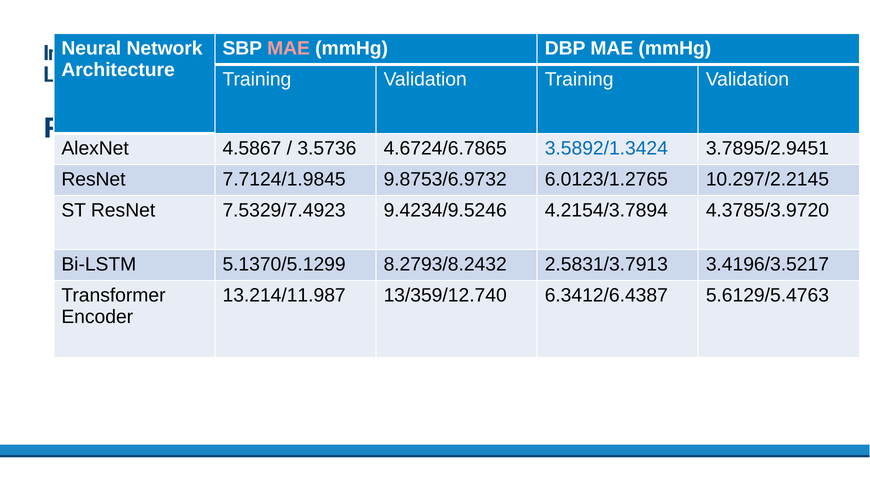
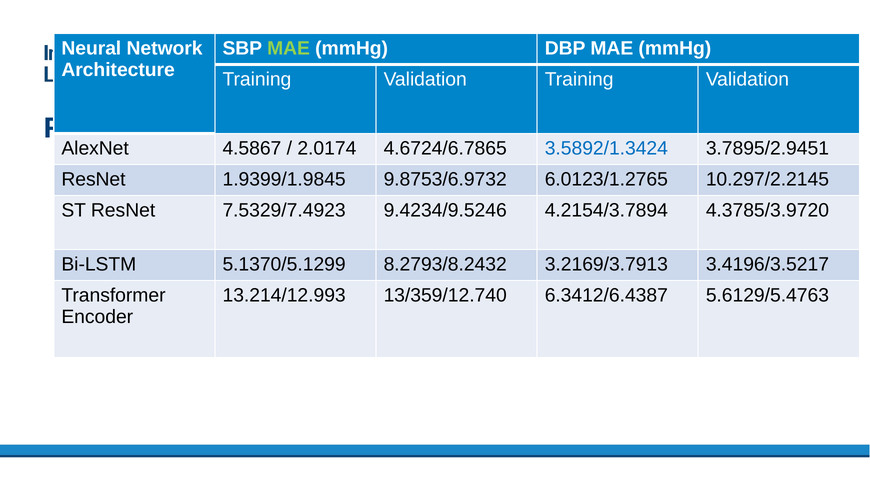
MAE at (289, 48) colour: pink -> light green
3.5736: 3.5736 -> 2.0174
7.7124/1.9845: 7.7124/1.9845 -> 1.9399/1.9845
2.5831/3.7913: 2.5831/3.7913 -> 3.2169/3.7913
13.214/11.987: 13.214/11.987 -> 13.214/12.993
